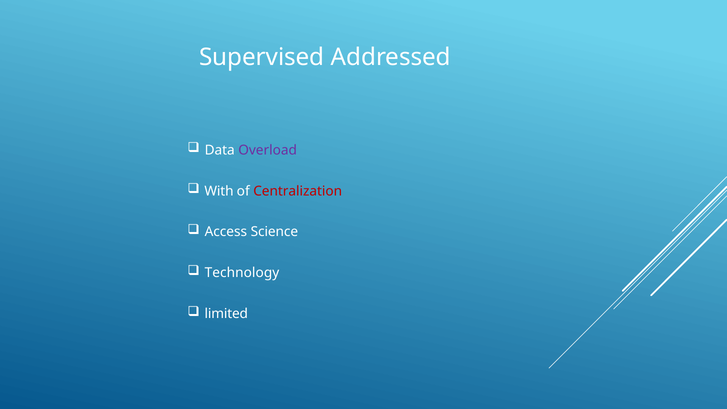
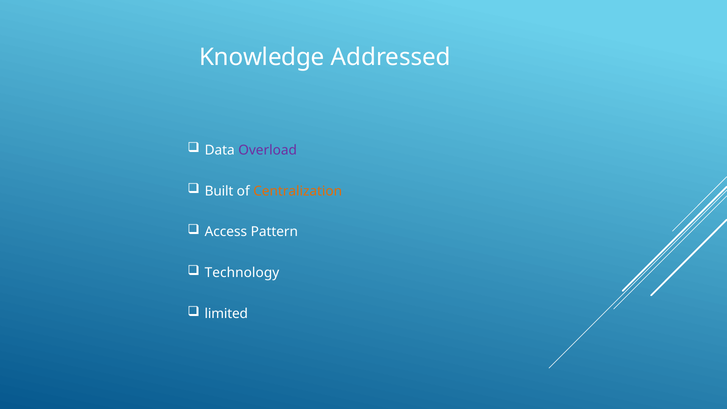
Supervised: Supervised -> Knowledge
With: With -> Built
Centralization colour: red -> orange
Science: Science -> Pattern
